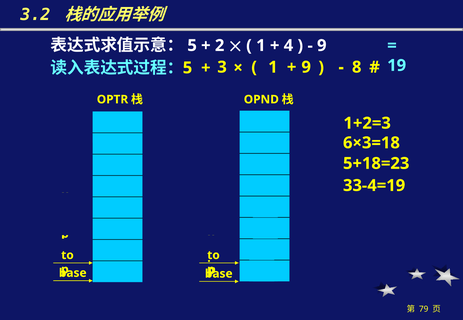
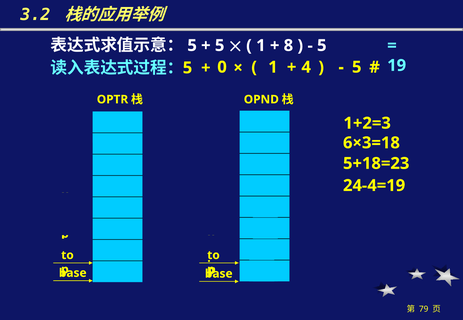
2 at (220, 46): 2 -> 5
4 at (288, 46): 4 -> 8
9 at (322, 46): 9 -> 5
3 at (222, 67): 3 -> 0
9 at (306, 67): 9 -> 4
8 at (357, 67): 8 -> 5
33-4=19: 33-4=19 -> 24-4=19
